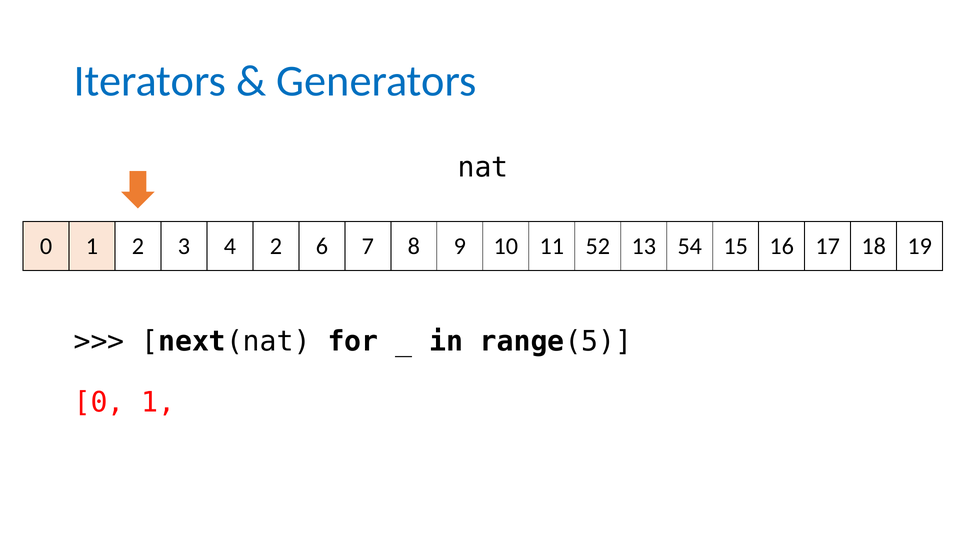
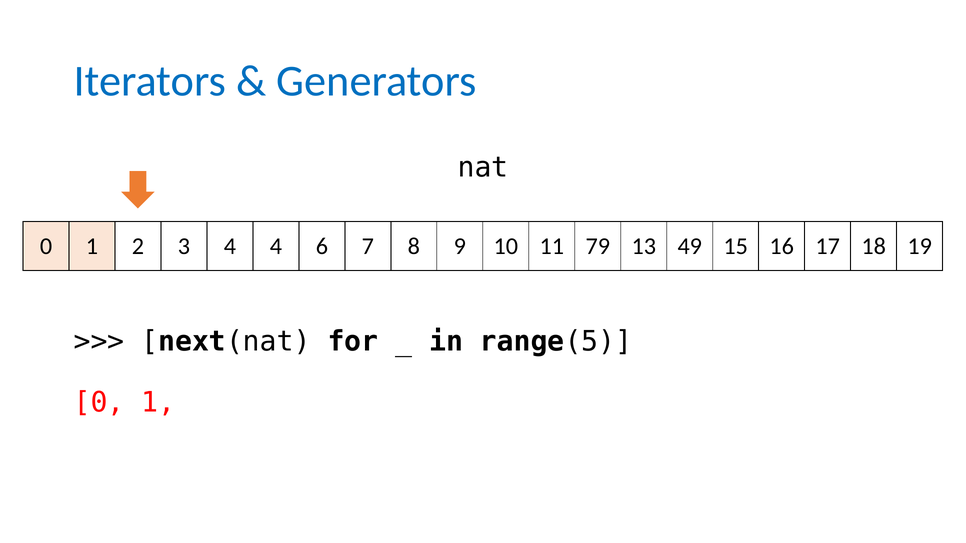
4 2: 2 -> 4
52: 52 -> 79
54: 54 -> 49
